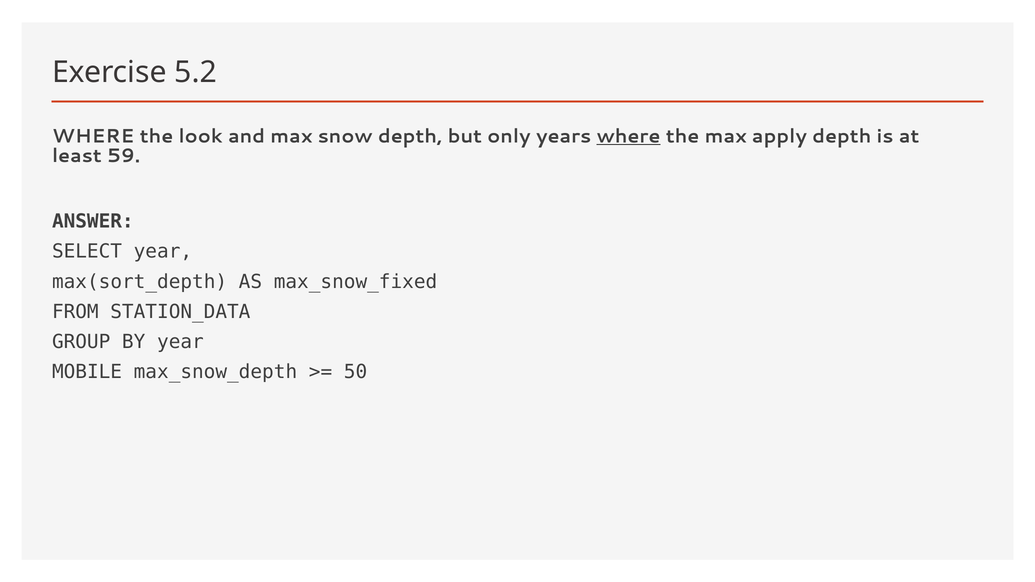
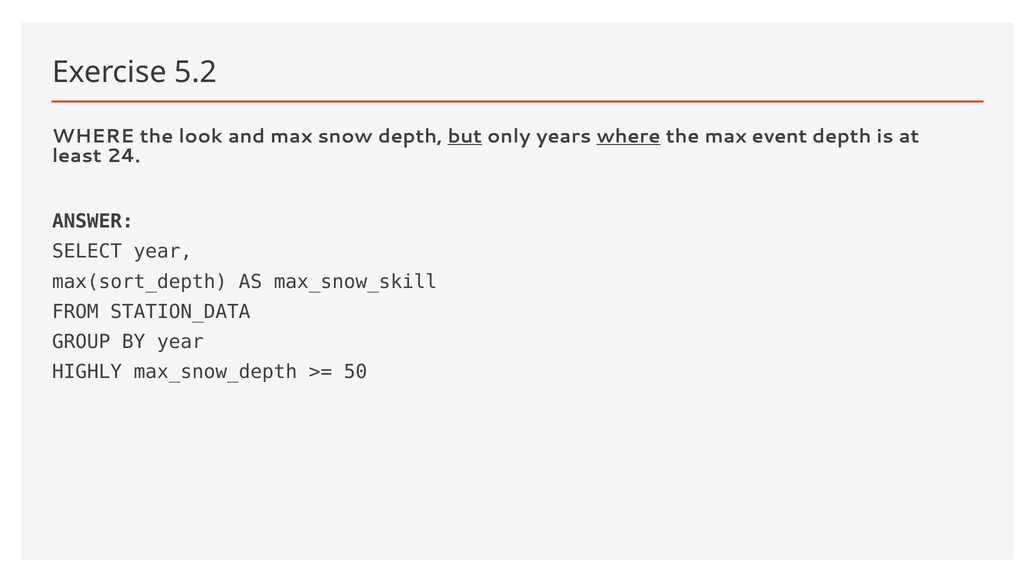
but underline: none -> present
apply: apply -> event
59: 59 -> 24
max_snow_fixed: max_snow_fixed -> max_snow_skill
MOBILE: MOBILE -> HIGHLY
